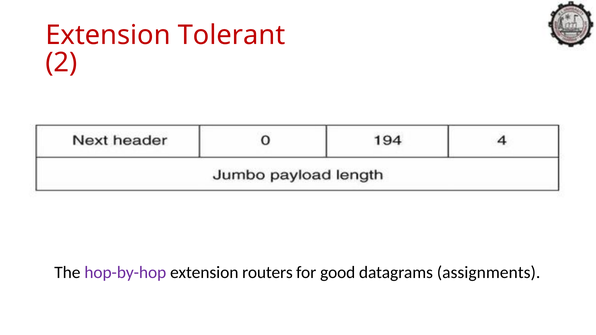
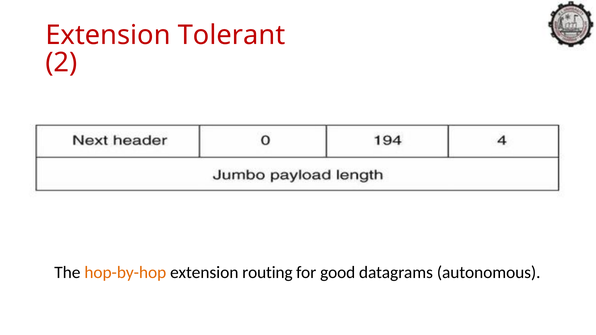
hop-by-hop colour: purple -> orange
routers: routers -> routing
assignments: assignments -> autonomous
